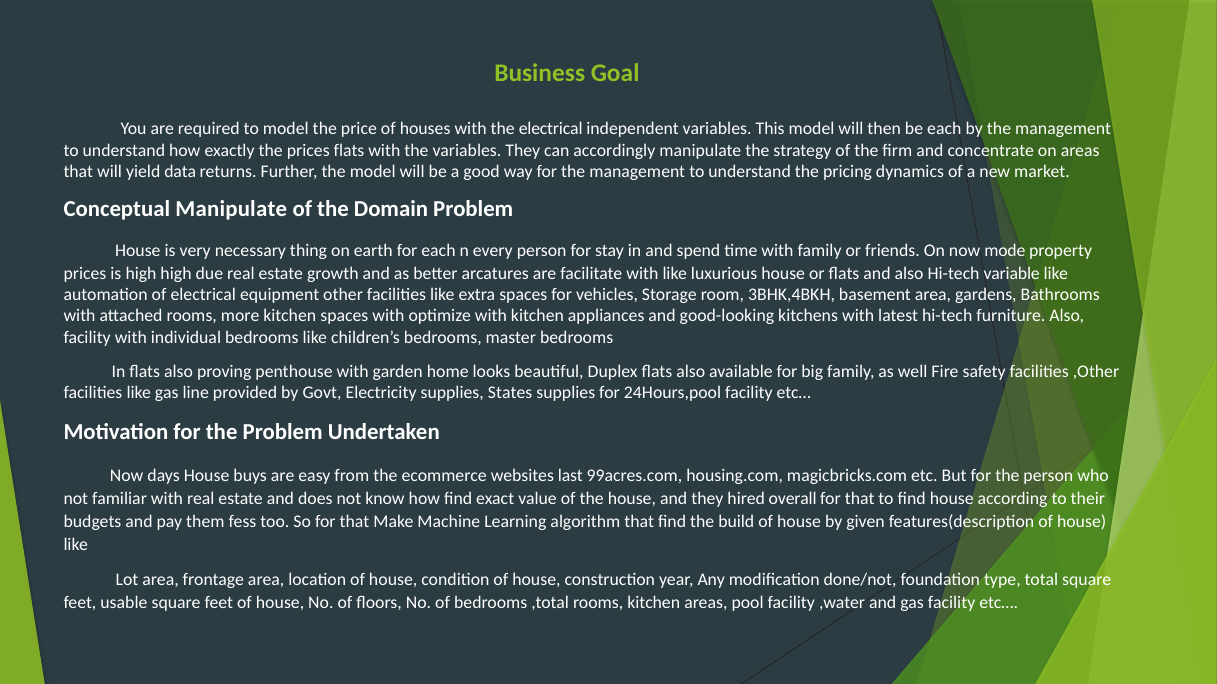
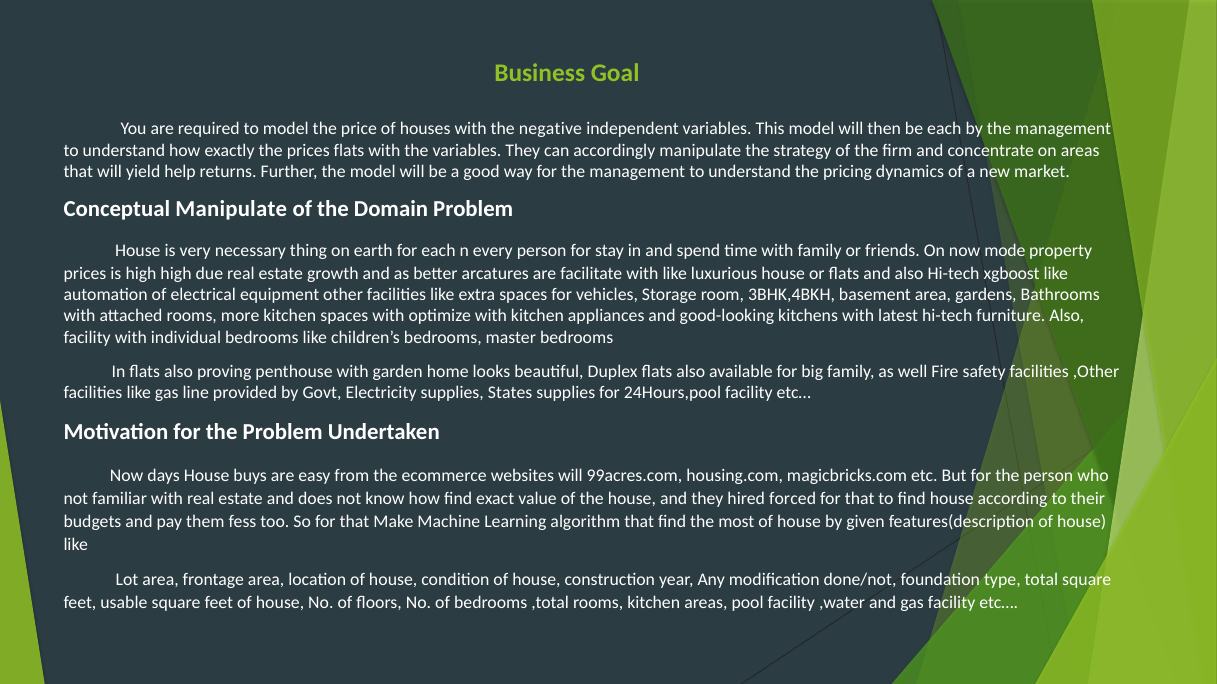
the electrical: electrical -> negative
data: data -> help
variable: variable -> xgboost
websites last: last -> will
overall: overall -> forced
build: build -> most
